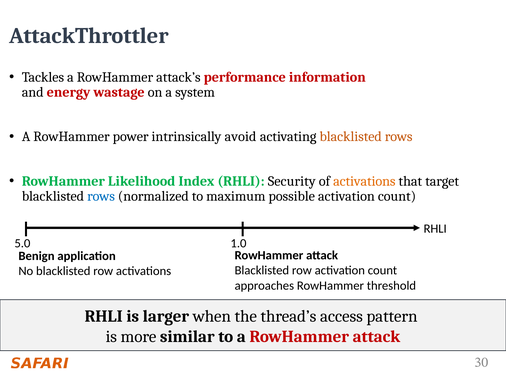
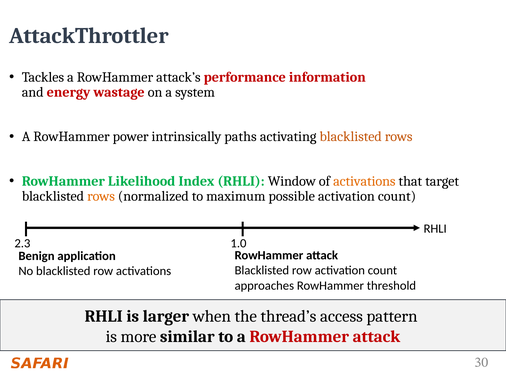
avoid: avoid -> paths
Security: Security -> Window
rows at (101, 196) colour: blue -> orange
5.0: 5.0 -> 2.3
